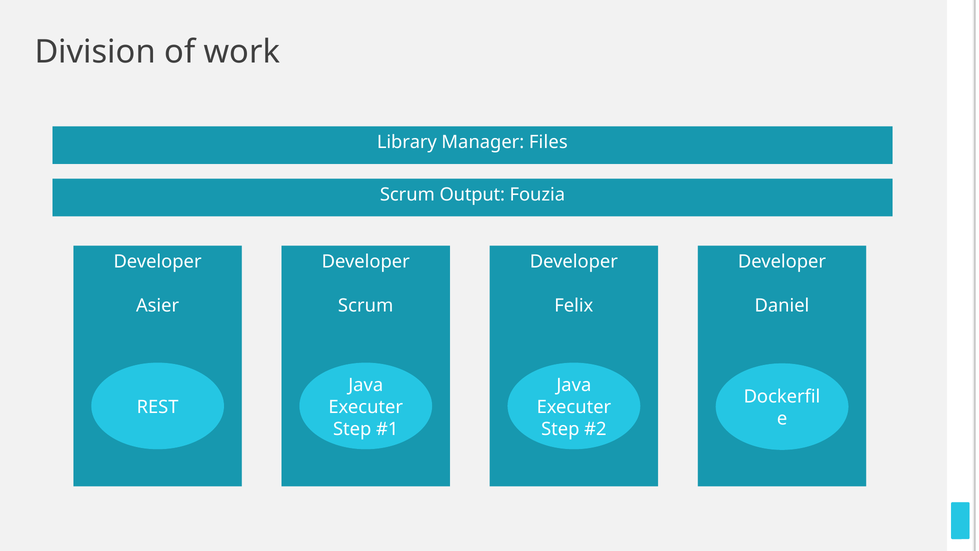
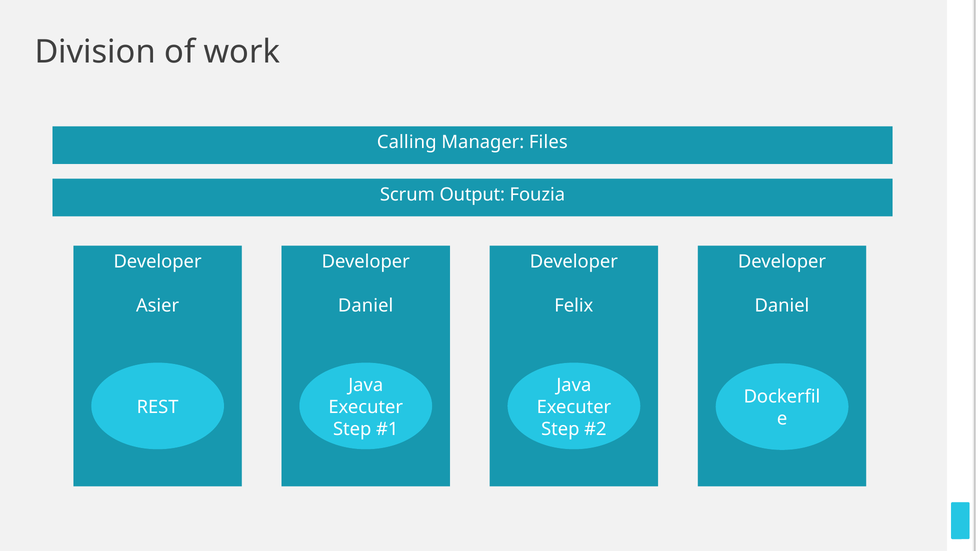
Library: Library -> Calling
Scrum at (366, 306): Scrum -> Daniel
